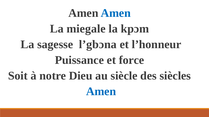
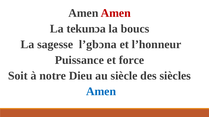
Amen at (116, 13) colour: blue -> red
miegale: miegale -> tekunɔa
kpɔm: kpɔm -> boucs
